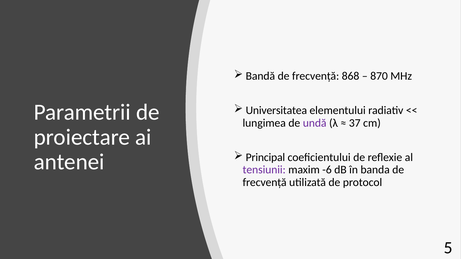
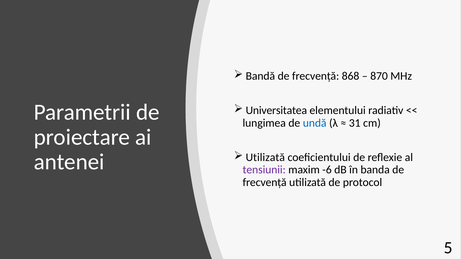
undă colour: purple -> blue
37: 37 -> 31
Principal at (265, 158): Principal -> Utilizată
